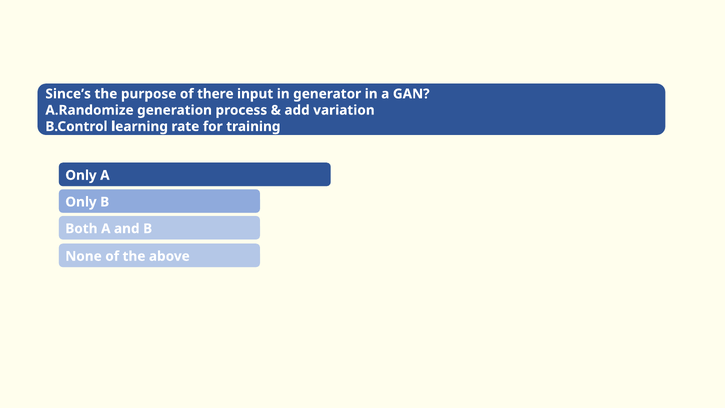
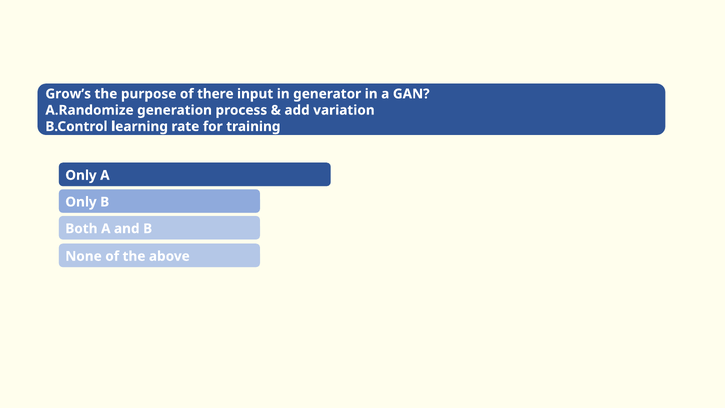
Since’s: Since’s -> Grow’s
